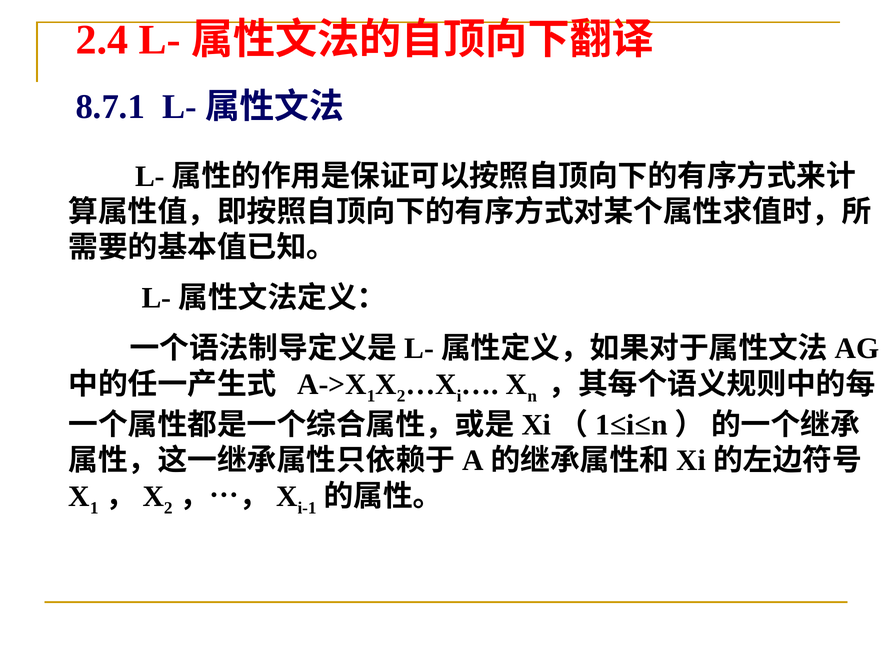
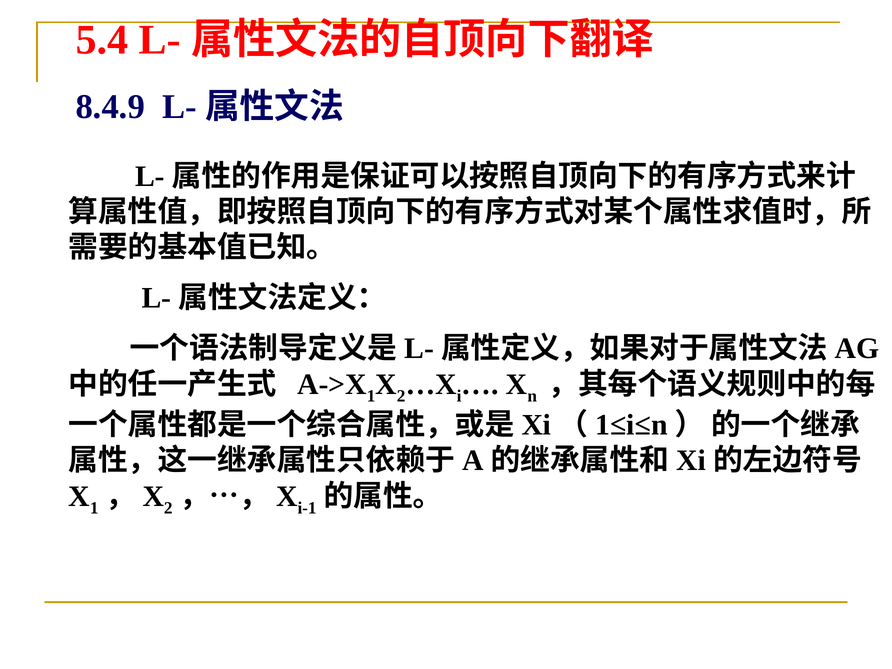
2.4: 2.4 -> 5.4
8.7.1: 8.7.1 -> 8.4.9
